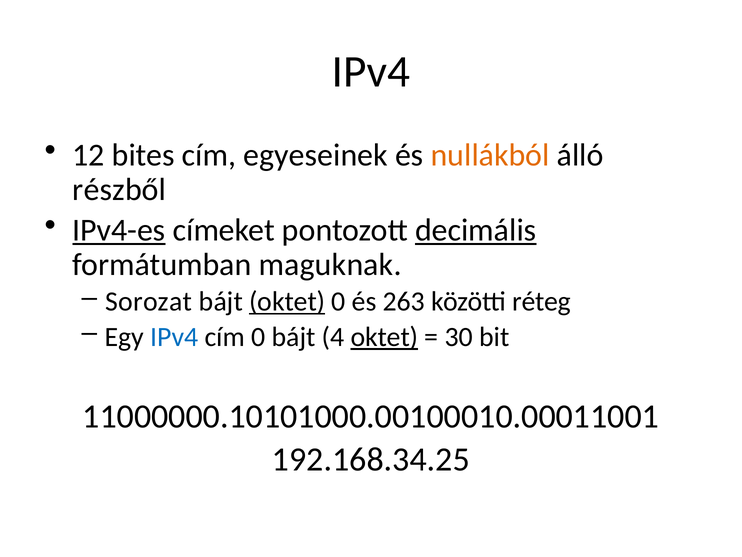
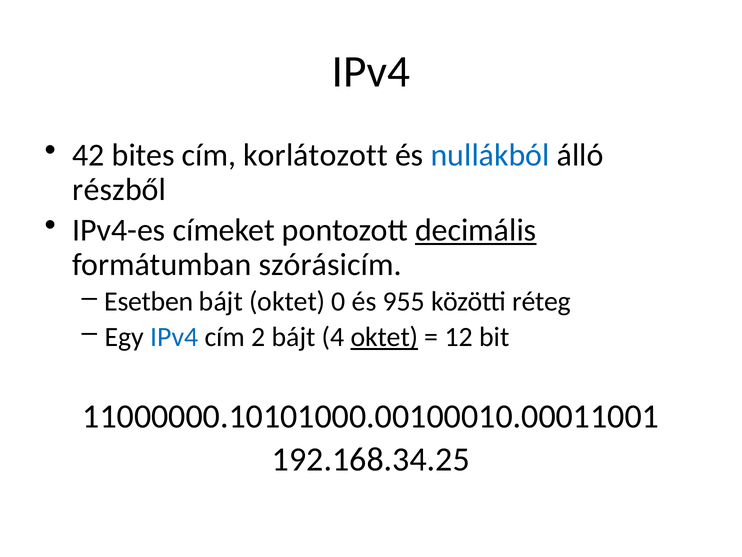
12: 12 -> 42
egyeseinek: egyeseinek -> korlátozott
nullákból colour: orange -> blue
IPv4-es underline: present -> none
maguknak: maguknak -> szórásicím
Sorozat: Sorozat -> Esetben
oktet at (287, 301) underline: present -> none
263: 263 -> 955
cím 0: 0 -> 2
30: 30 -> 12
